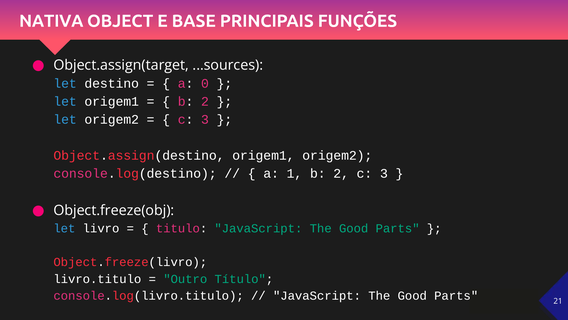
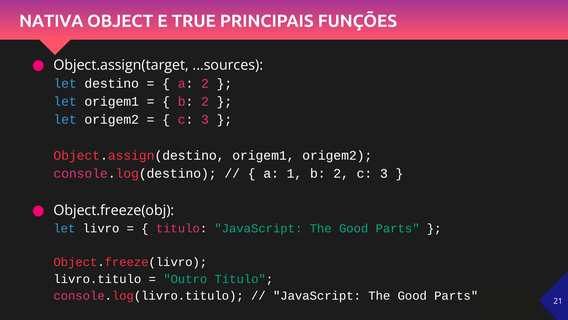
BASE: BASE -> TRUE
a 0: 0 -> 2
